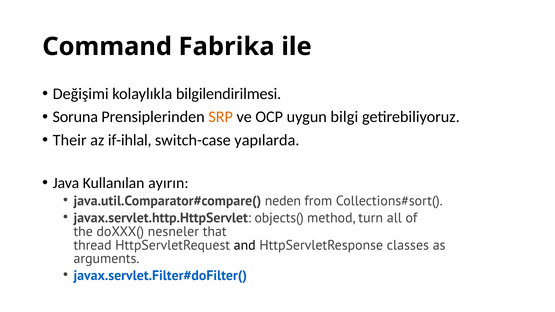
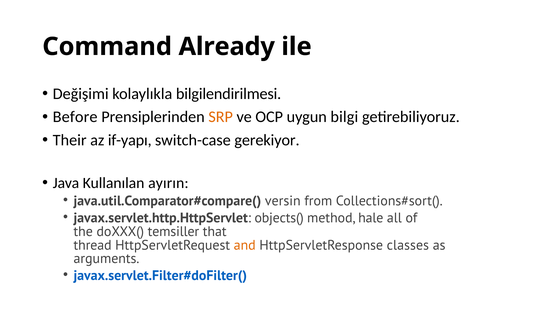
Fabrika: Fabrika -> Already
Soruna: Soruna -> Before
if-ihlal: if-ihlal -> if-yapı
yapılarda: yapılarda -> gerekiyor
neden: neden -> versin
turn: turn -> hale
nesneler: nesneler -> temsiller
and colour: black -> orange
